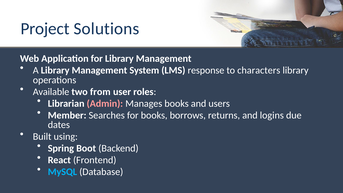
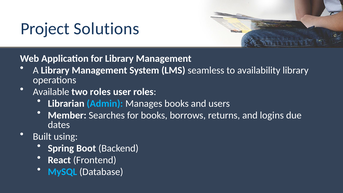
response: response -> seamless
characters: characters -> availability
two from: from -> roles
Admin colour: pink -> light blue
